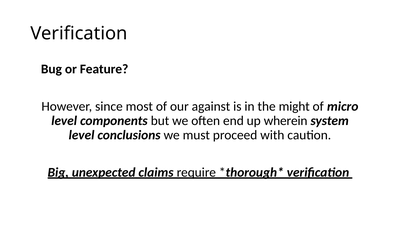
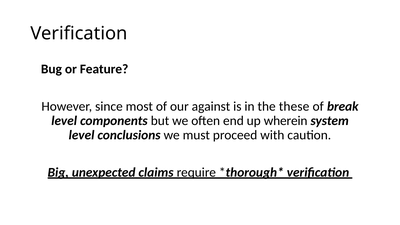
might: might -> these
micro: micro -> break
